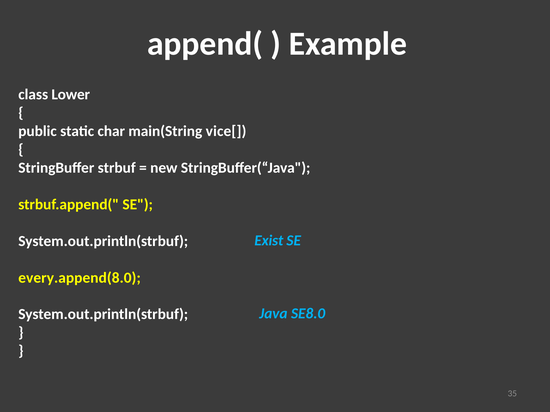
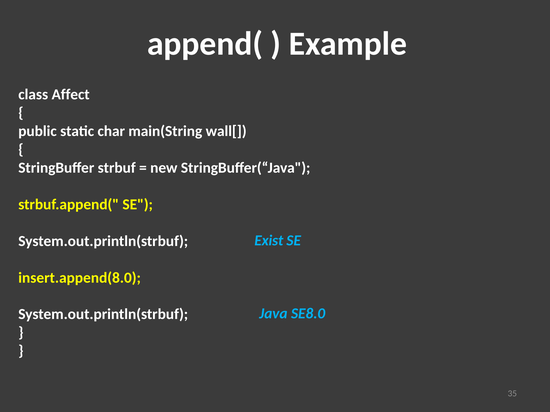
Lower: Lower -> Affect
vice[: vice[ -> wall[
every.append(8.0: every.append(8.0 -> insert.append(8.0
